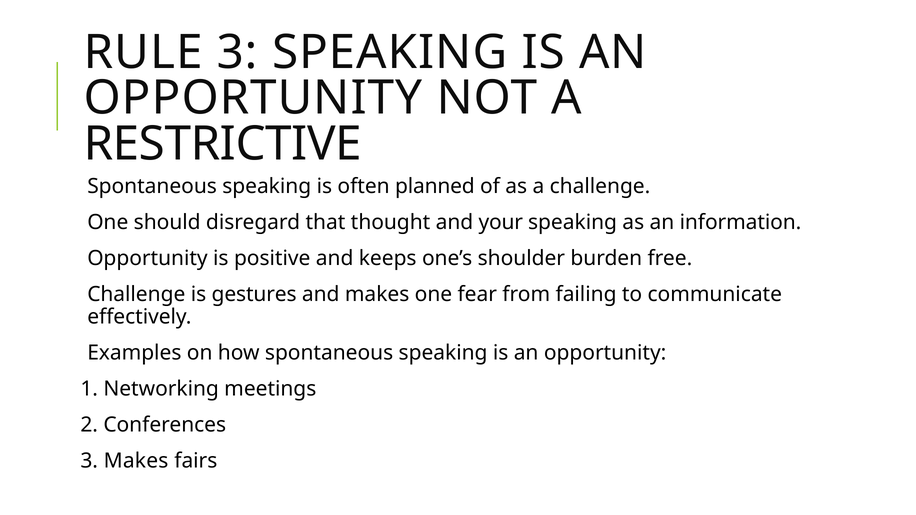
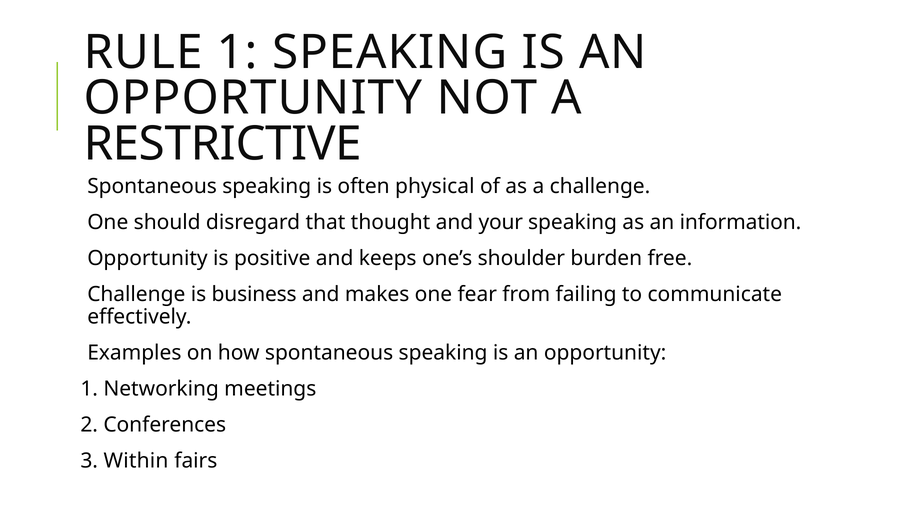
RULE 3: 3 -> 1
planned: planned -> physical
gestures: gestures -> business
3 Makes: Makes -> Within
